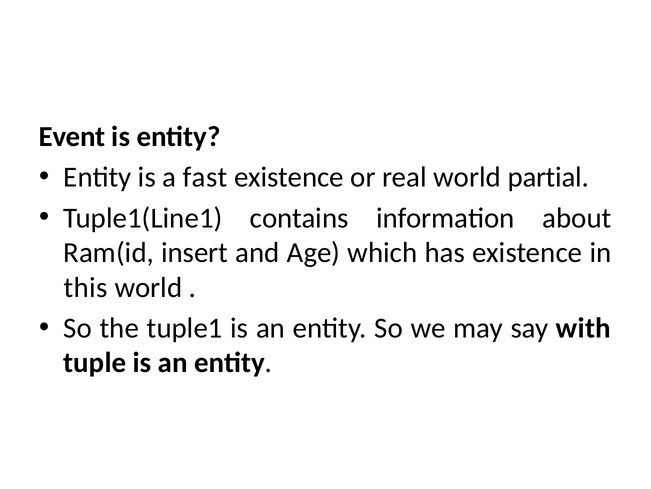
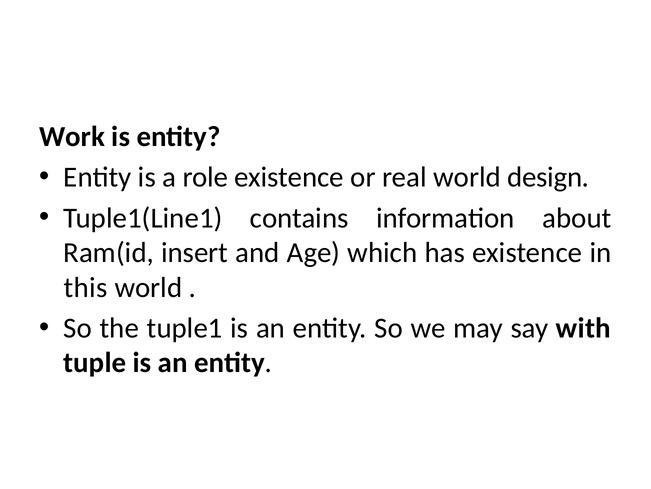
Event: Event -> Work
fast: fast -> role
partial: partial -> design
